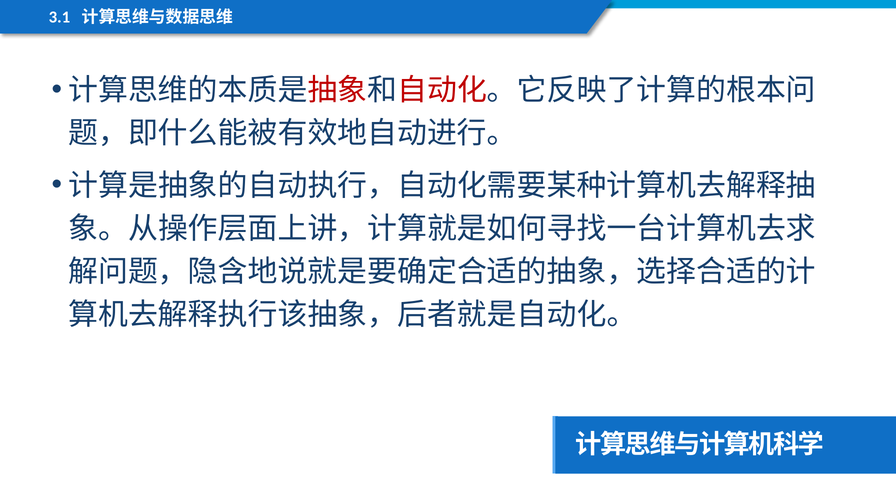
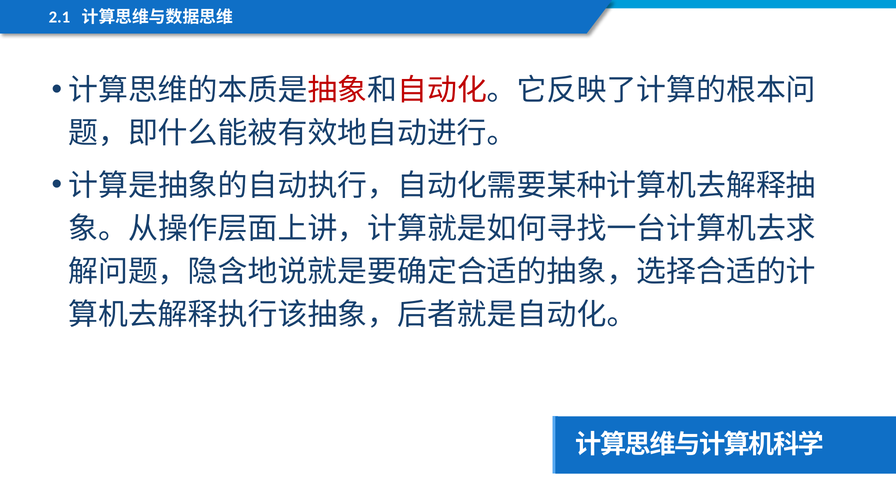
3.1: 3.1 -> 2.1
